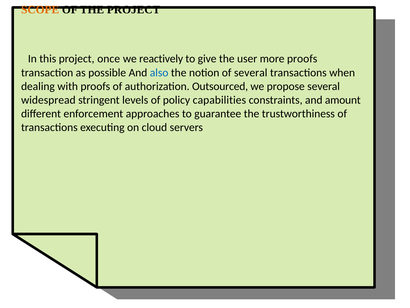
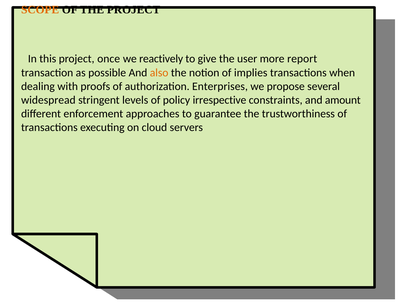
more proofs: proofs -> report
also colour: blue -> orange
of several: several -> implies
Outsourced: Outsourced -> Enterprises
capabilities: capabilities -> irrespective
